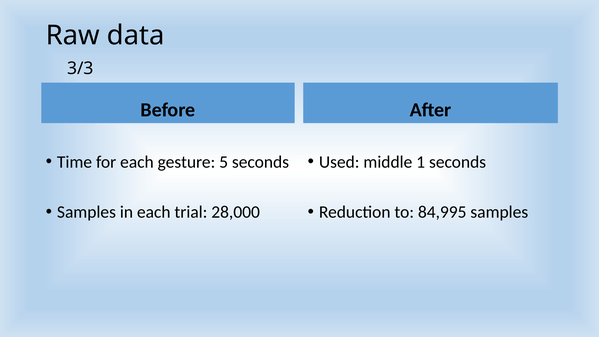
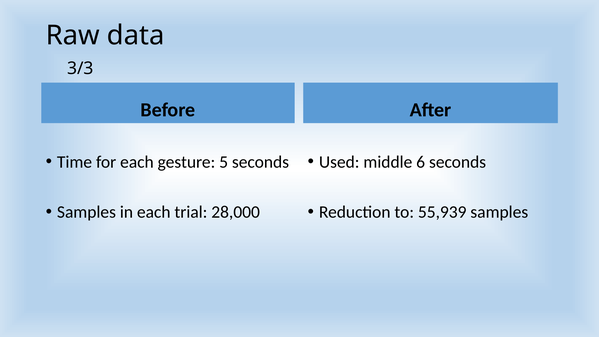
1: 1 -> 6
84,995: 84,995 -> 55,939
